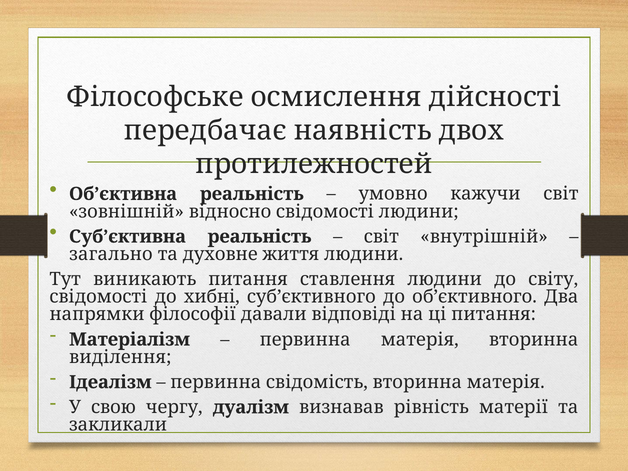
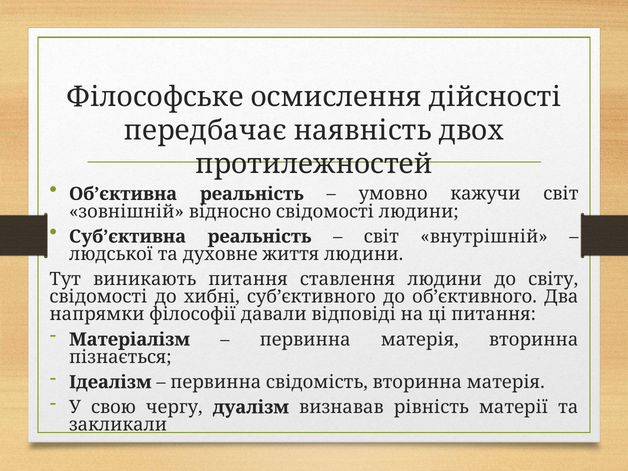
загально: загально -> людської
виділення: виділення -> пізнається
